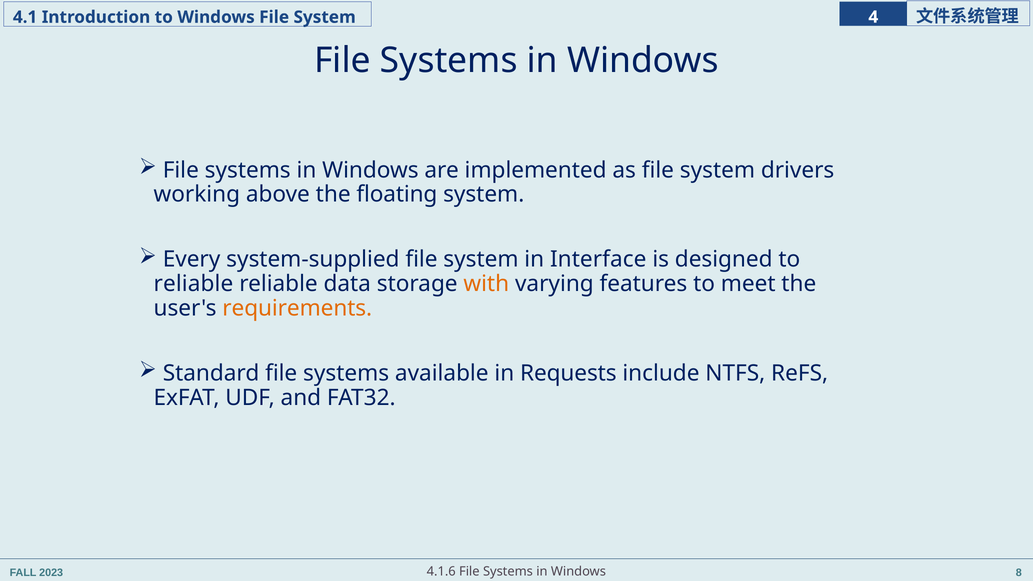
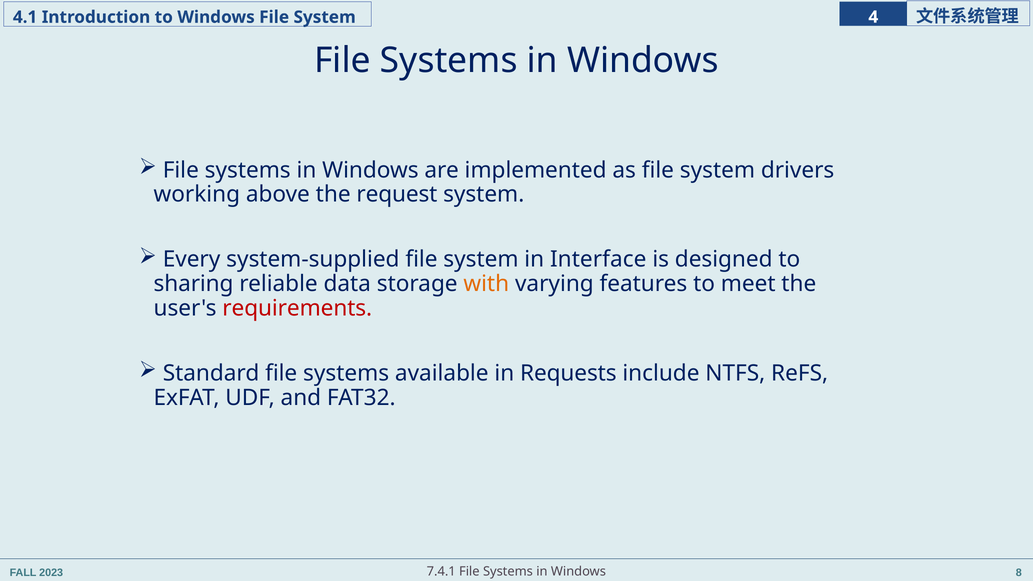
floating: floating -> request
reliable at (193, 284): reliable -> sharing
requirements colour: orange -> red
4.1.6: 4.1.6 -> 7.4.1
